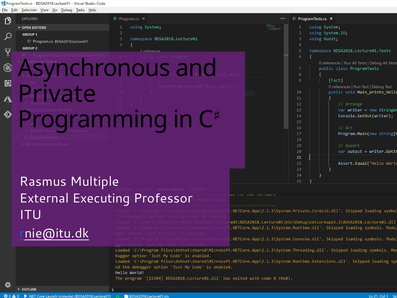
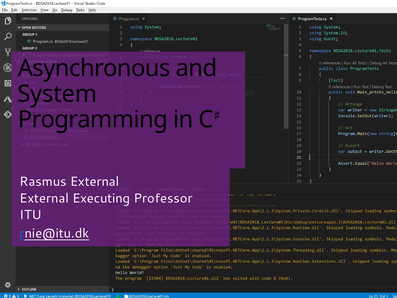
Private: Private -> System
Rasmus Multiple: Multiple -> External
